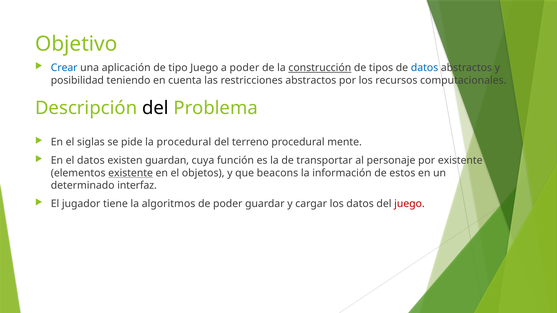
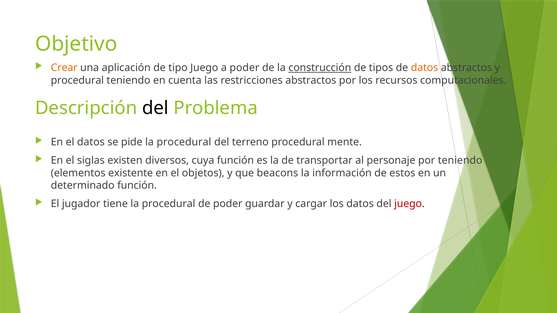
Crear colour: blue -> orange
datos at (425, 68) colour: blue -> orange
posibilidad at (77, 80): posibilidad -> procedural
el siglas: siglas -> datos
el datos: datos -> siglas
guardan: guardan -> diversos
por existente: existente -> teniendo
existente at (131, 173) underline: present -> none
determinado interfaz: interfaz -> función
tiene la algoritmos: algoritmos -> procedural
